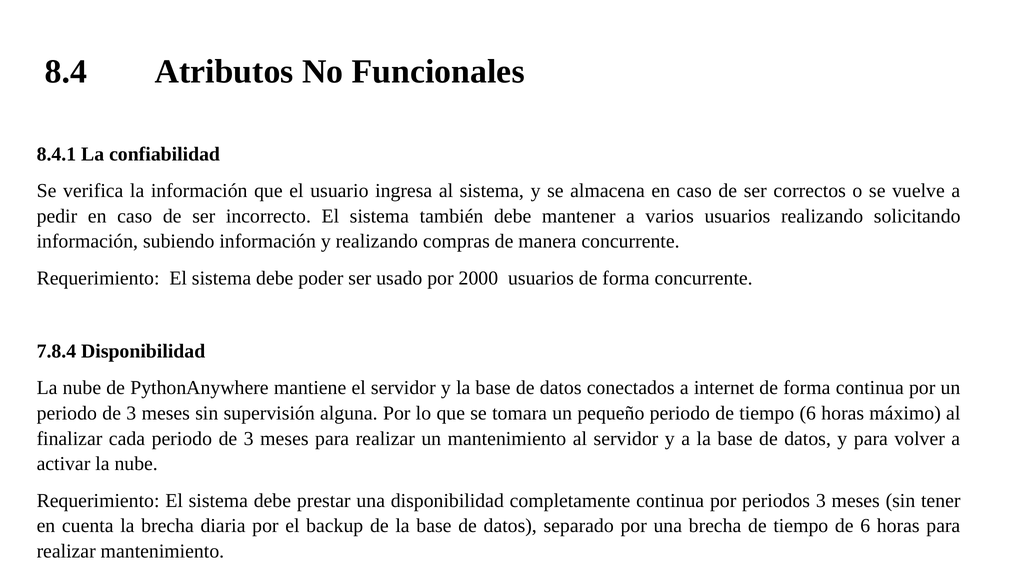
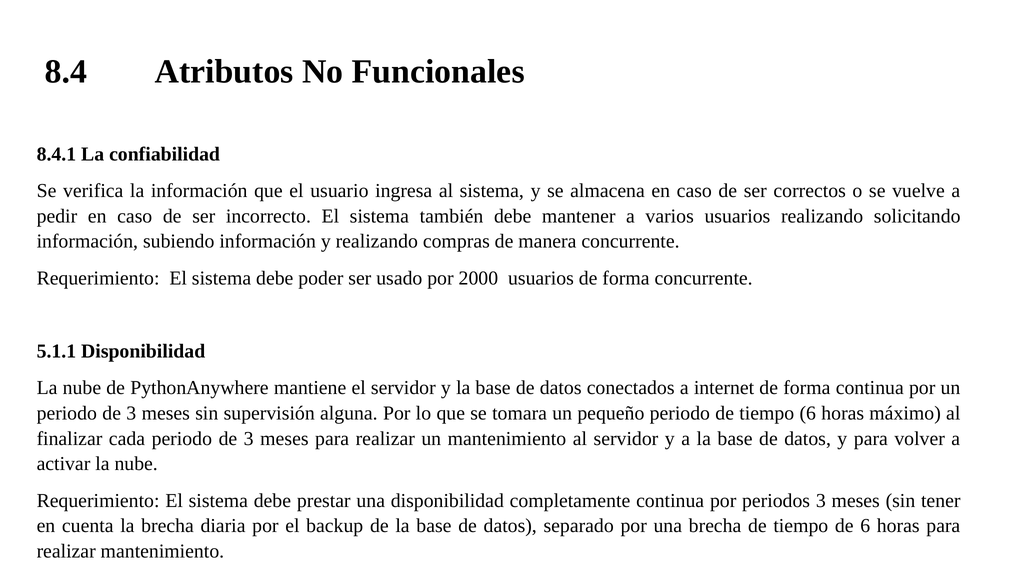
7.8.4: 7.8.4 -> 5.1.1
